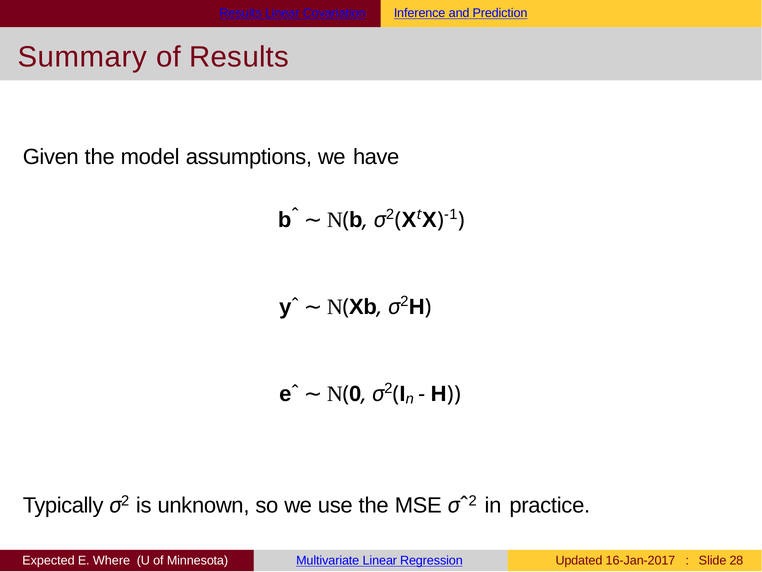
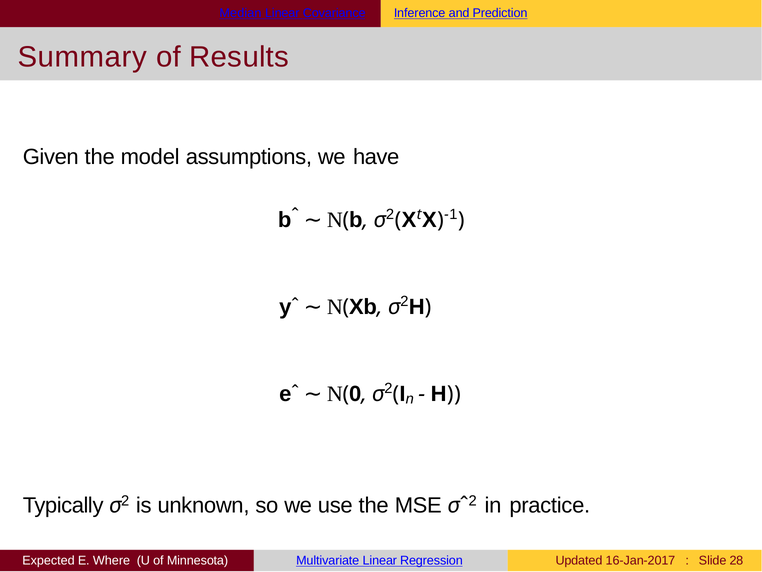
Results at (241, 13): Results -> Median
Covariation: Covariation -> Covariance
